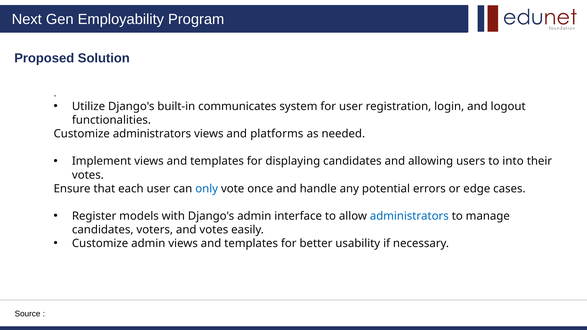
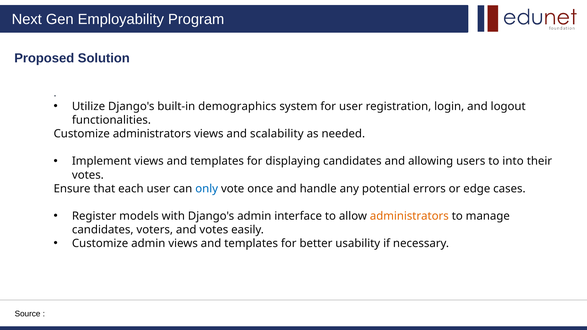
communicates: communicates -> demographics
platforms: platforms -> scalability
administrators at (409, 216) colour: blue -> orange
